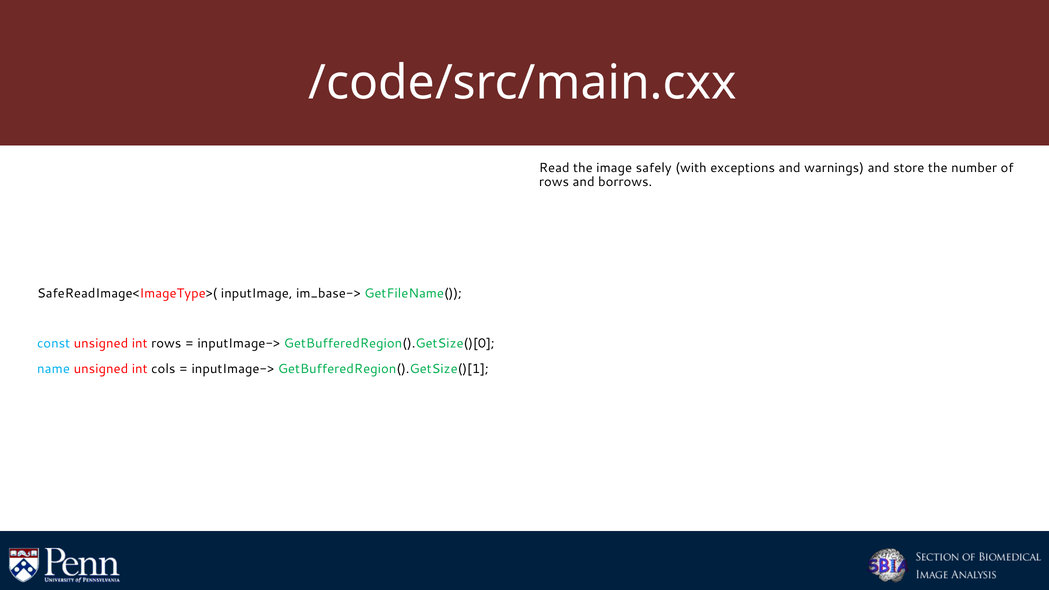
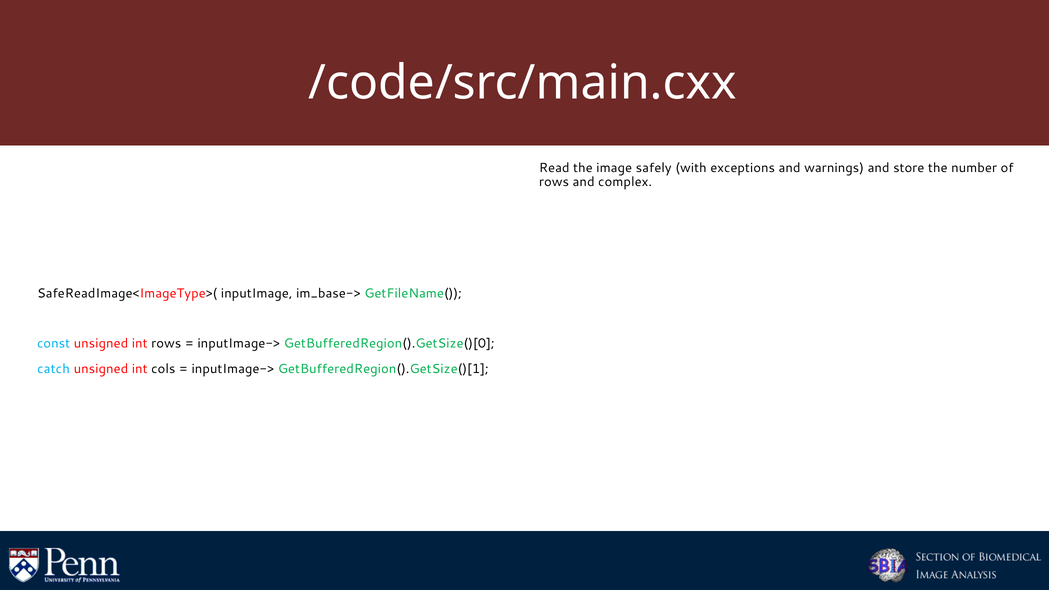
borrows: borrows -> complex
name: name -> catch
